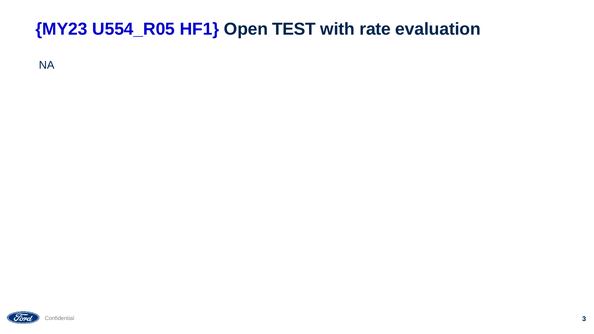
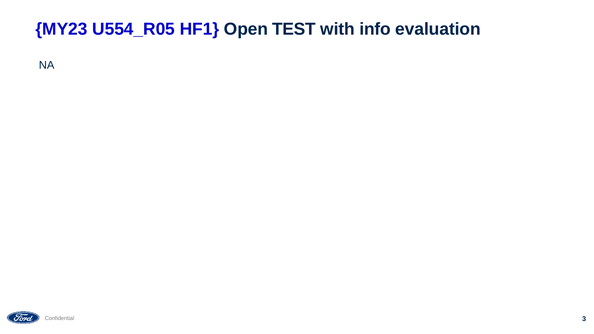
rate: rate -> info
